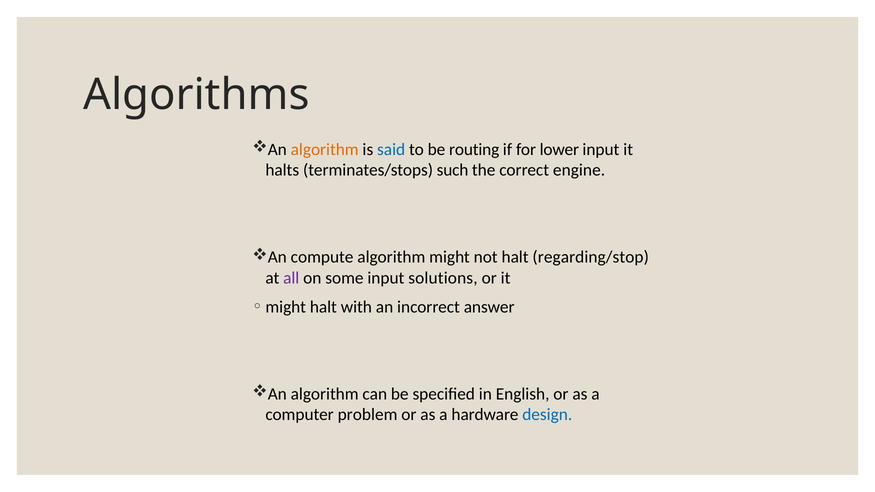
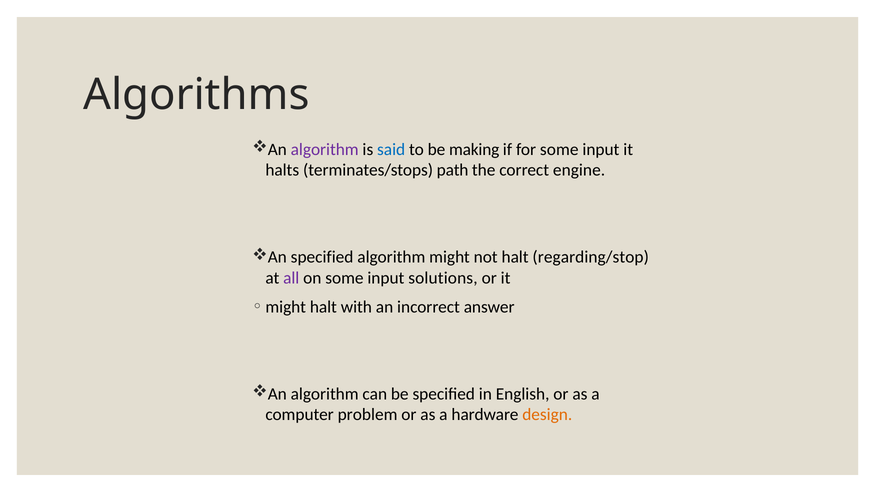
algorithm at (325, 150) colour: orange -> purple
routing: routing -> making
for lower: lower -> some
such: such -> path
An compute: compute -> specified
design colour: blue -> orange
